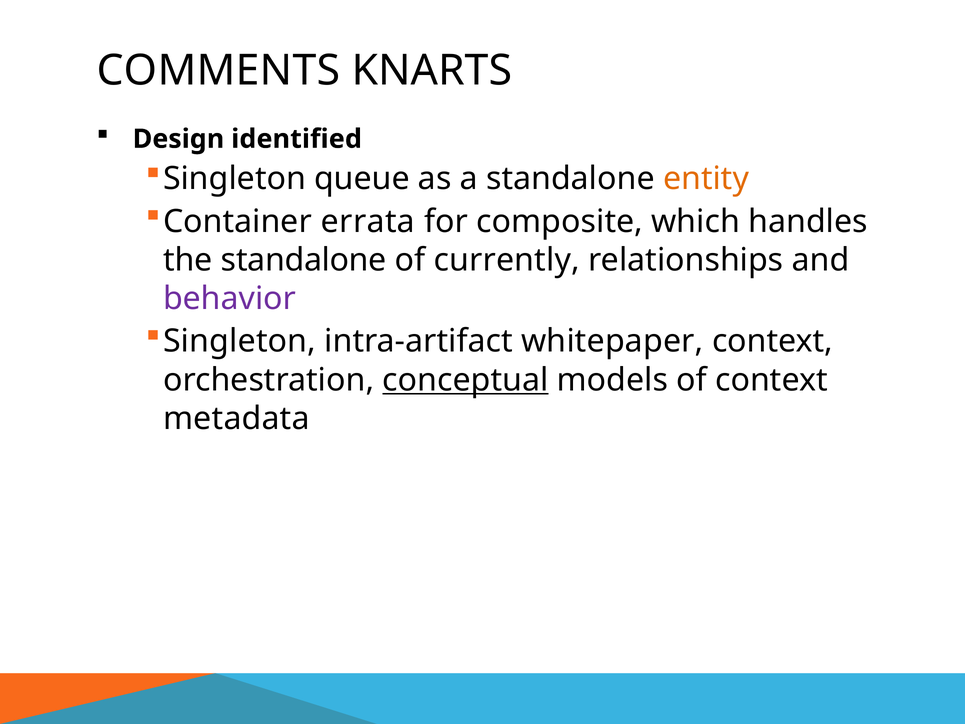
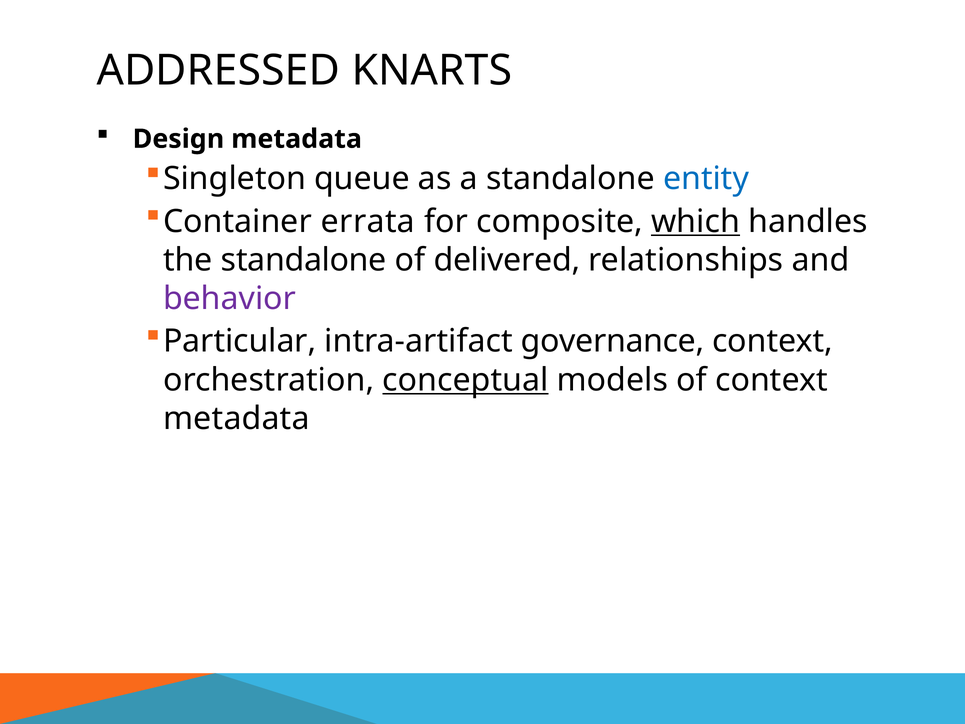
COMMENTS: COMMENTS -> ADDRESSED
Design identified: identified -> metadata
entity colour: orange -> blue
which underline: none -> present
currently: currently -> delivered
Singleton at (240, 341): Singleton -> Particular
whitepaper: whitepaper -> governance
